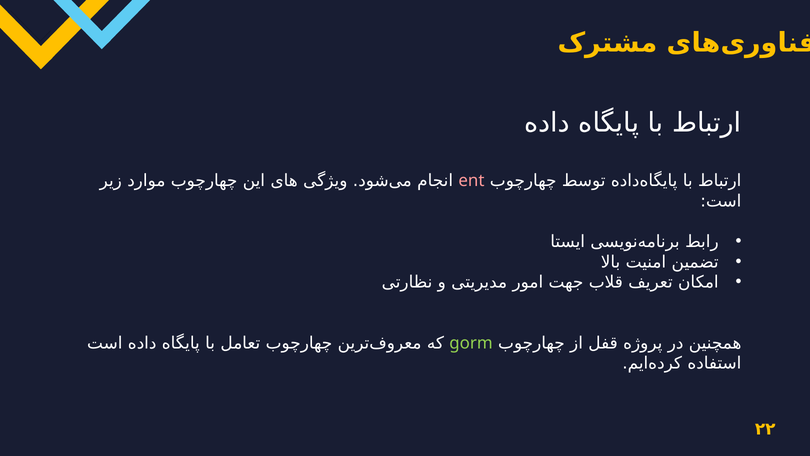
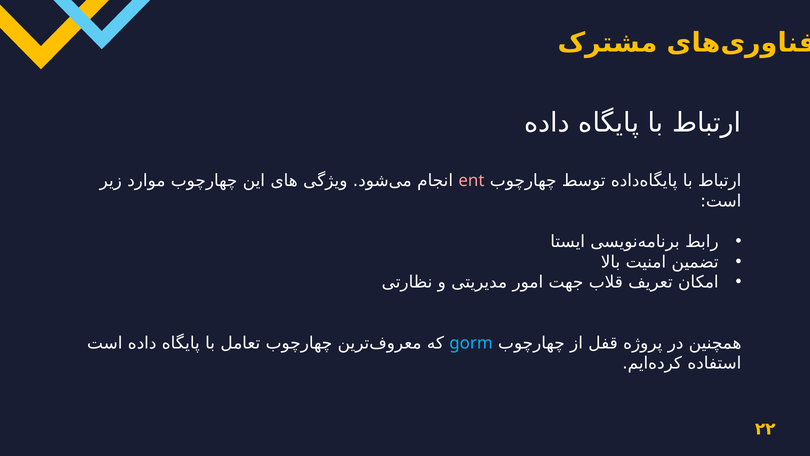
gorm colour: light green -> light blue
